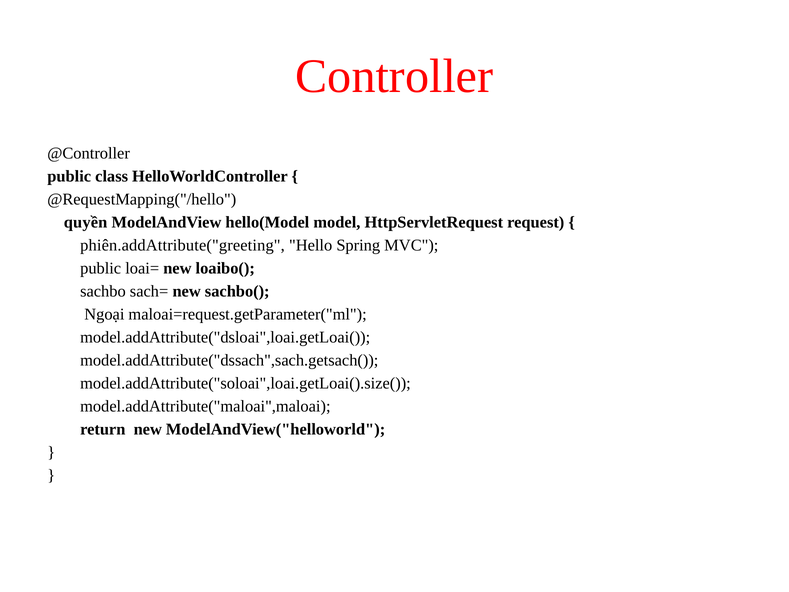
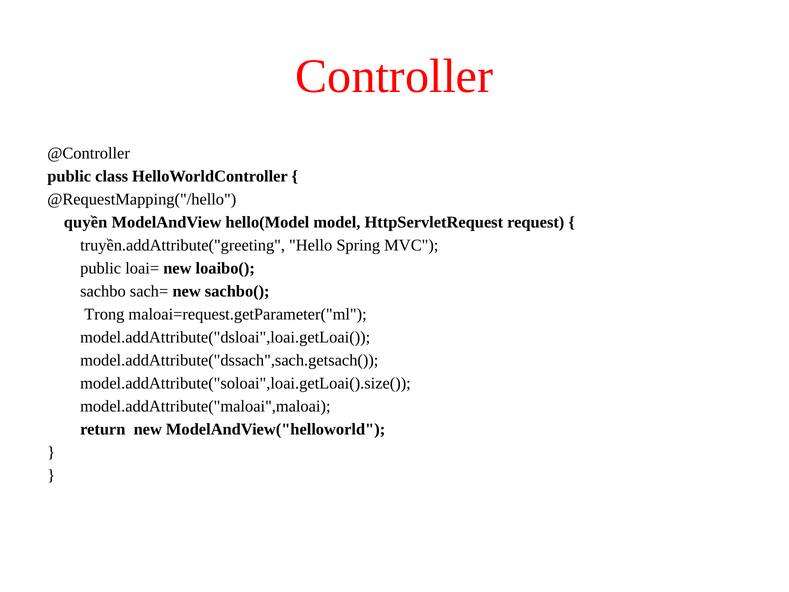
phiên.addAttribute("greeting: phiên.addAttribute("greeting -> truyền.addAttribute("greeting
Ngoại: Ngoại -> Trong
